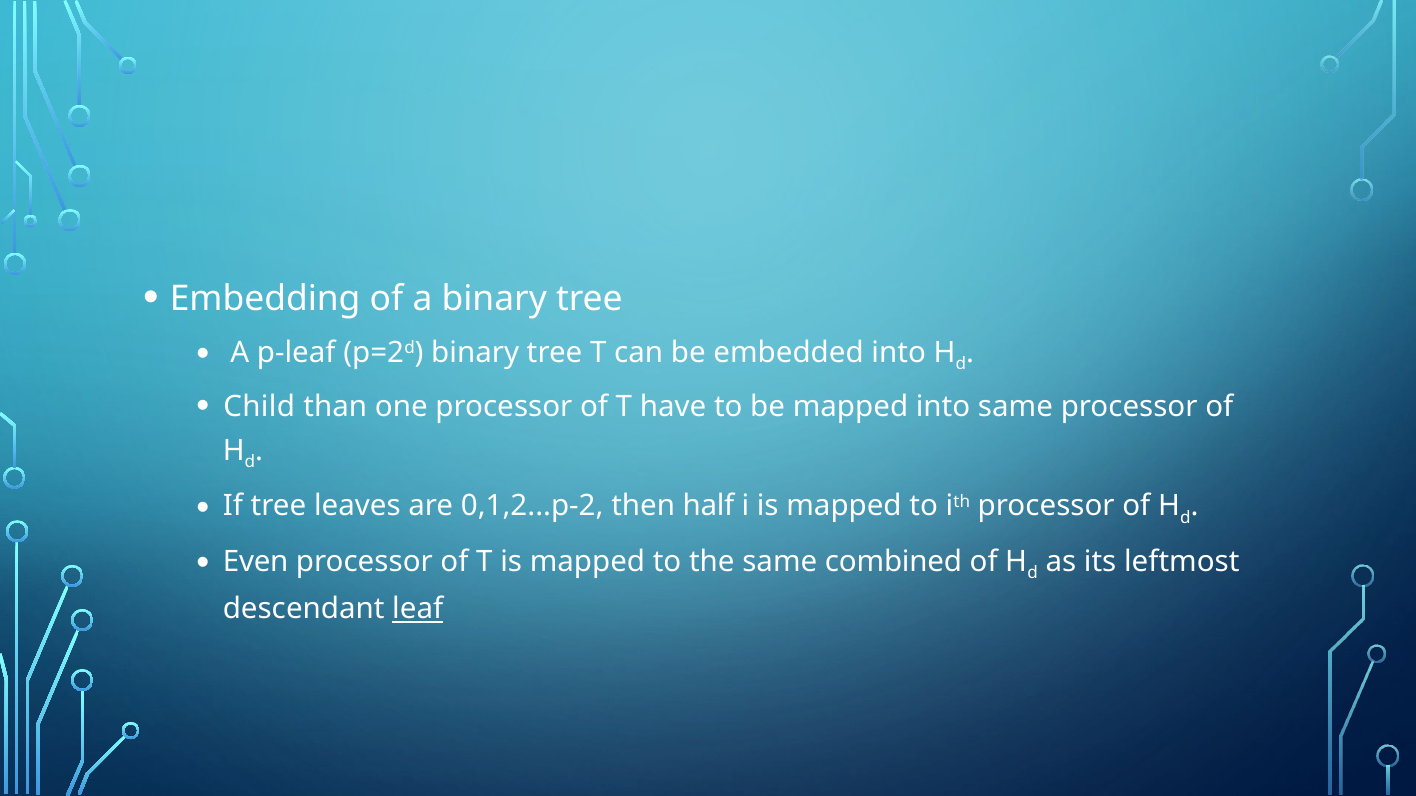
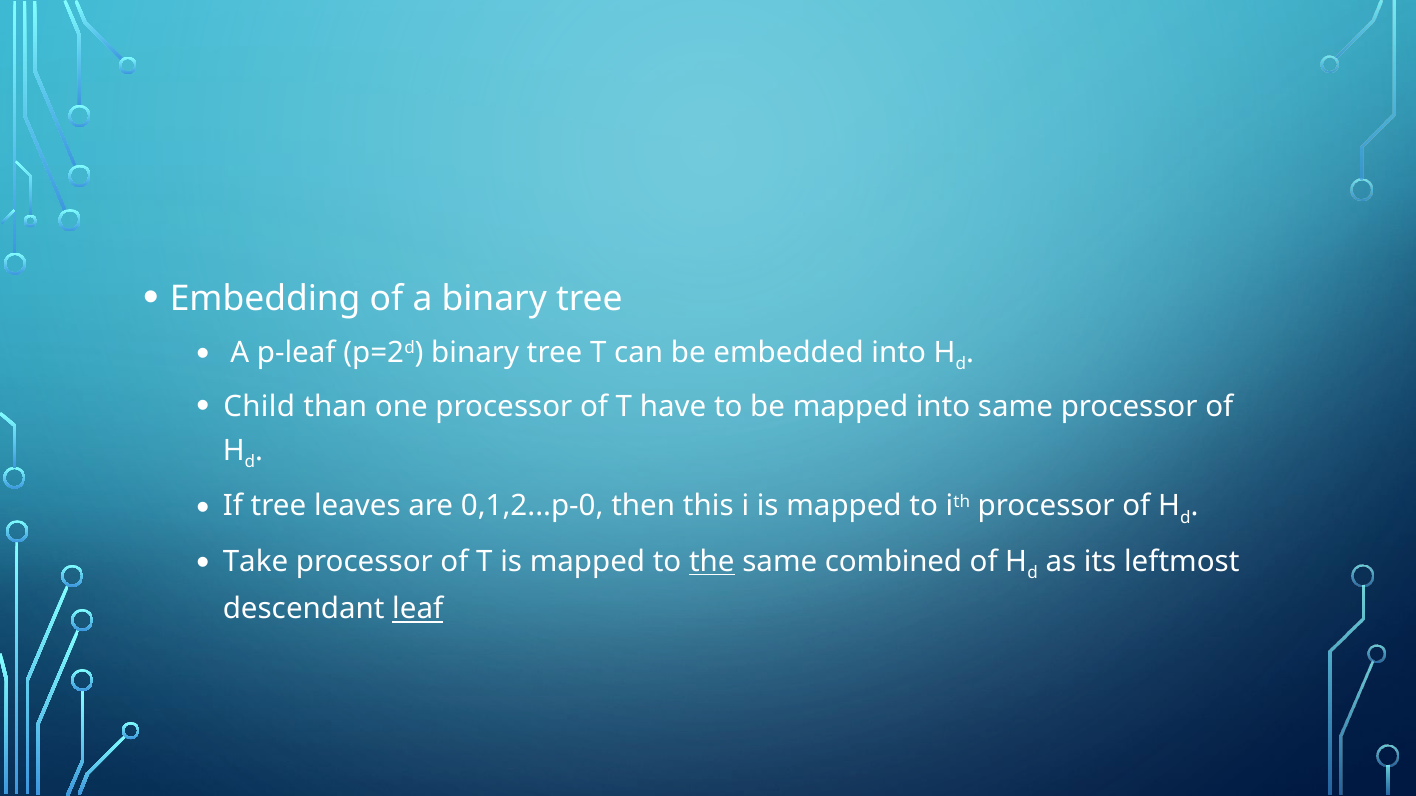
0,1,2...p-2: 0,1,2...p-2 -> 0,1,2...p-0
half: half -> this
Even: Even -> Take
the underline: none -> present
